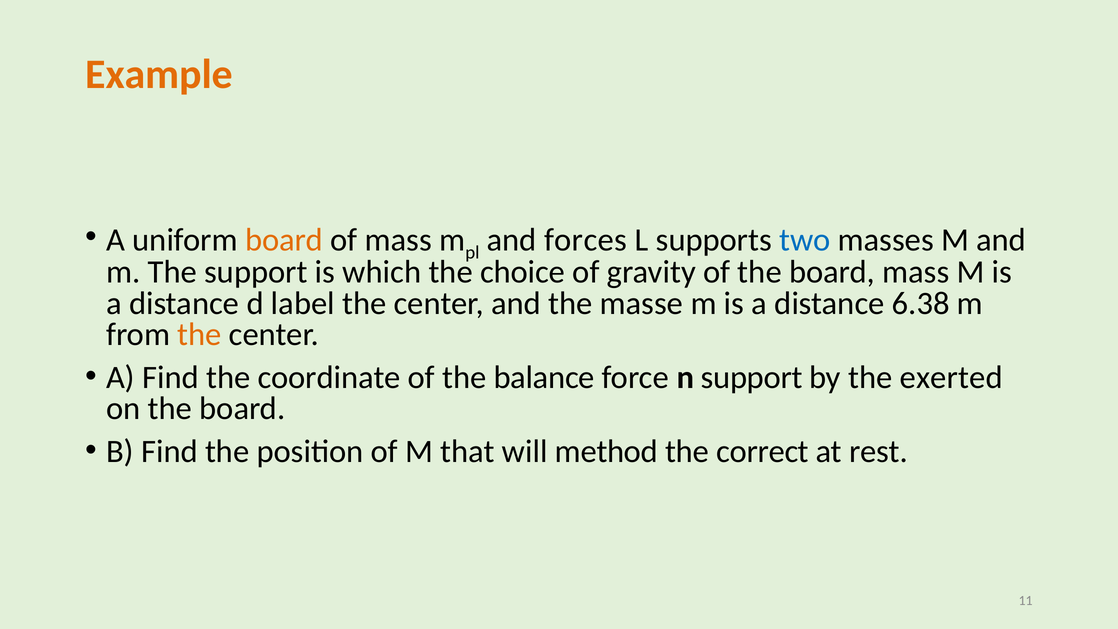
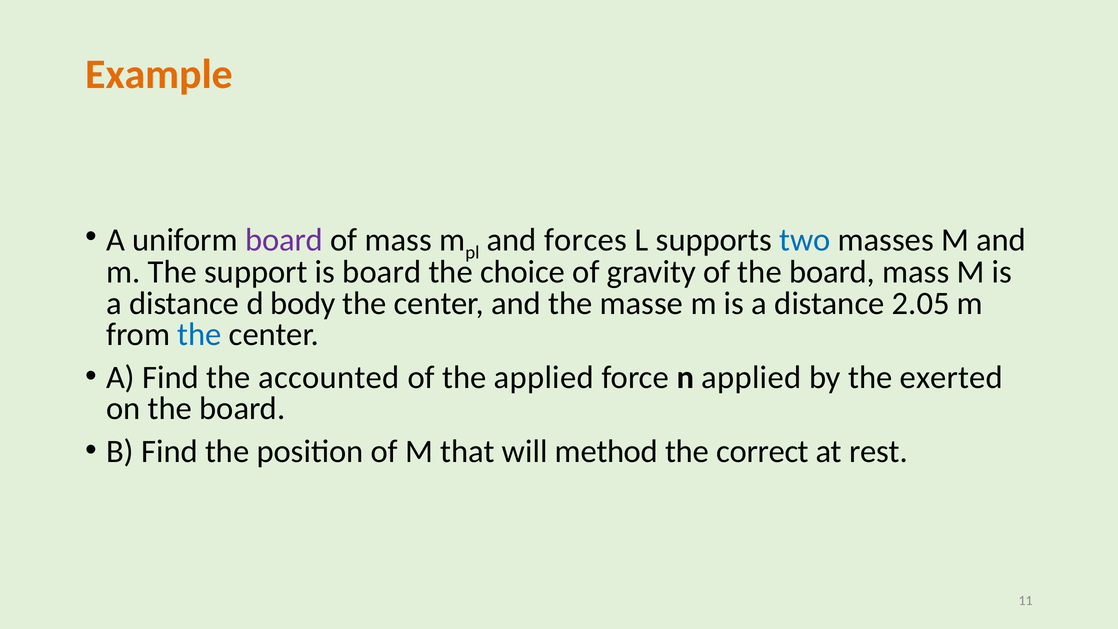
board at (284, 240) colour: orange -> purple
is which: which -> board
label: label -> body
6.38: 6.38 -> 2.05
the at (200, 335) colour: orange -> blue
coordinate: coordinate -> accounted
the balance: balance -> applied
n support: support -> applied
